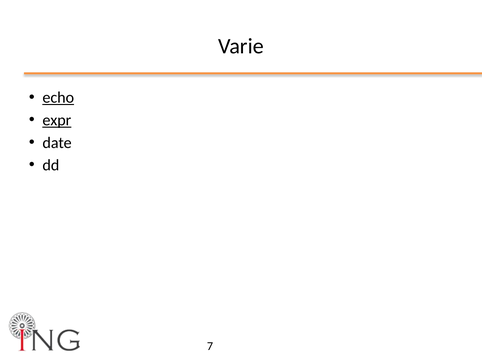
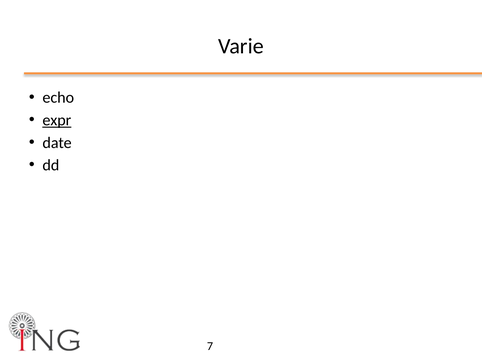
echo underline: present -> none
